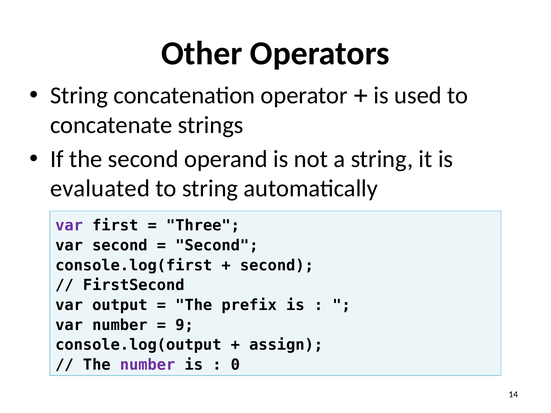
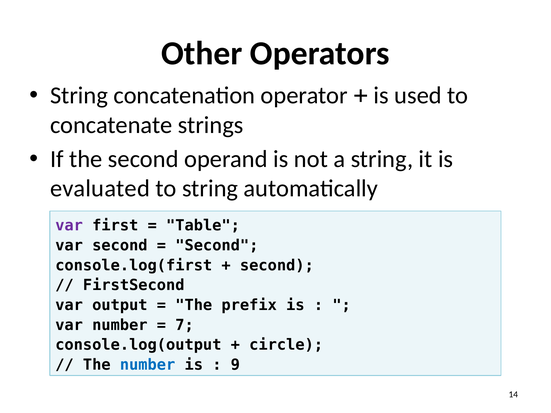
Three: Three -> Table
9: 9 -> 7
assign: assign -> circle
number at (148, 365) colour: purple -> blue
0: 0 -> 9
